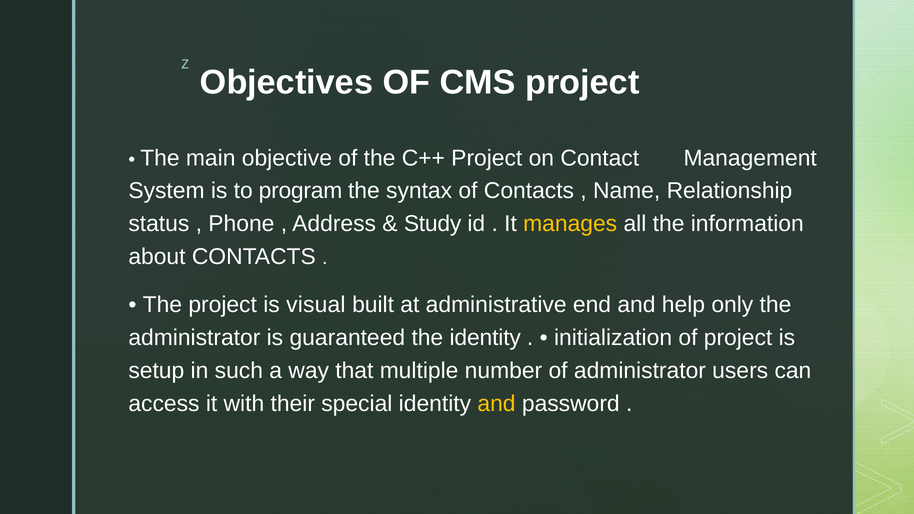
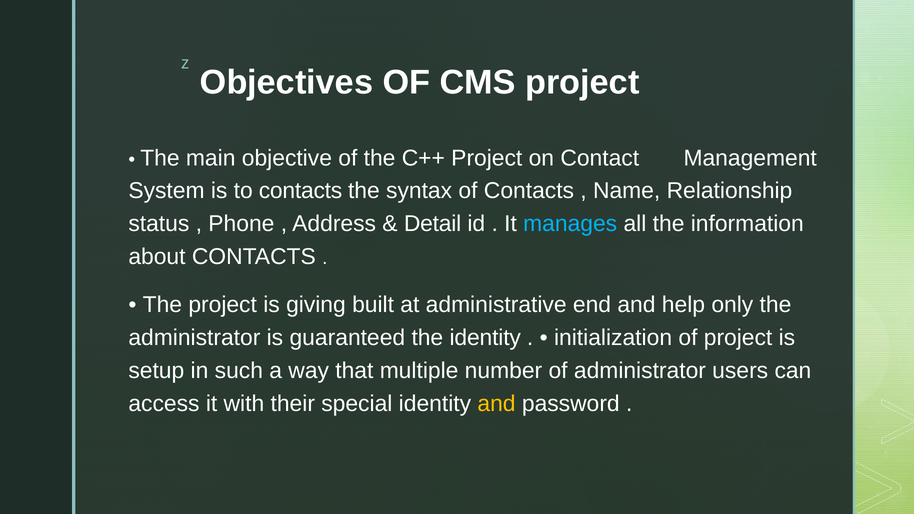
to program: program -> contacts
Study: Study -> Detail
manages colour: yellow -> light blue
visual: visual -> giving
